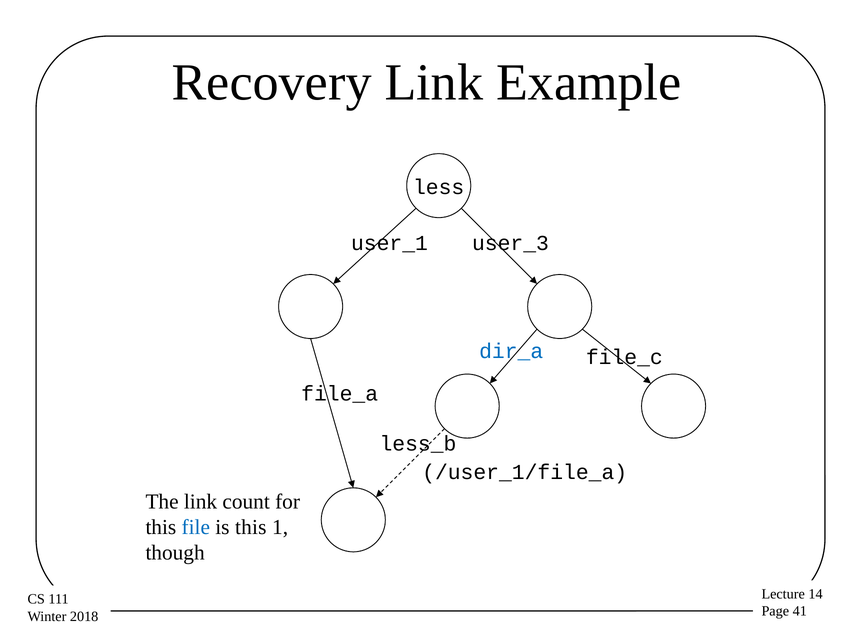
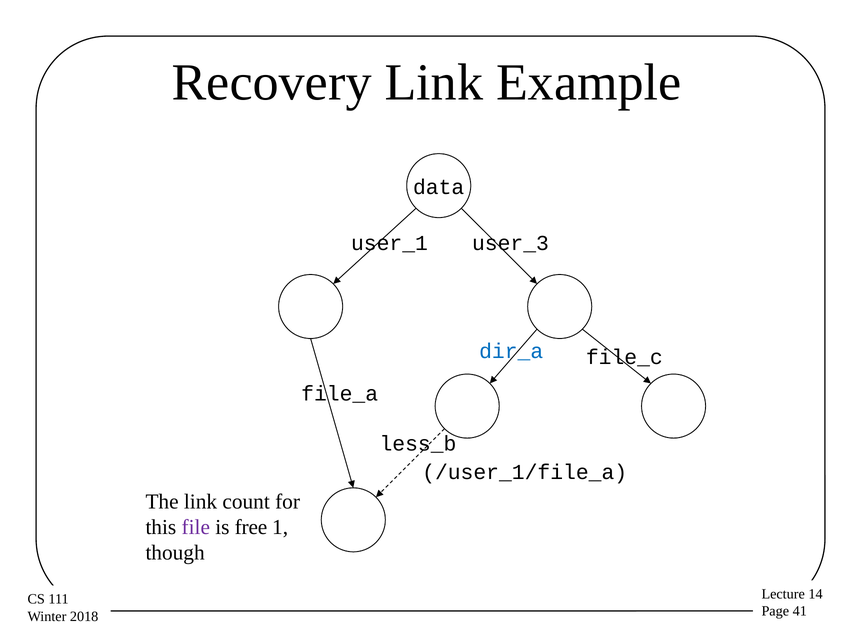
less: less -> data
file colour: blue -> purple
is this: this -> free
